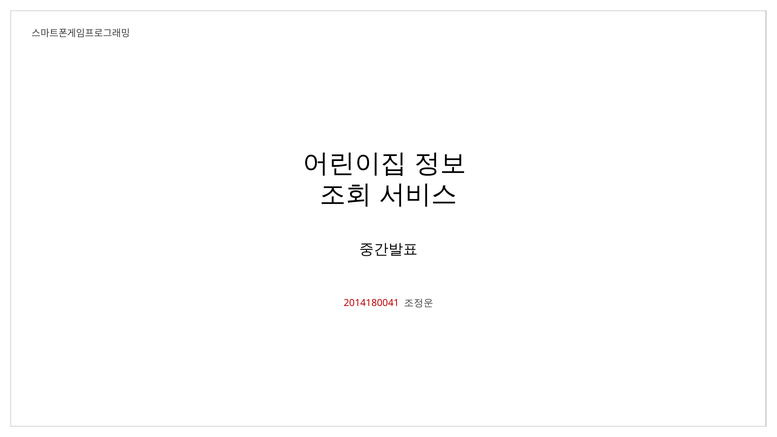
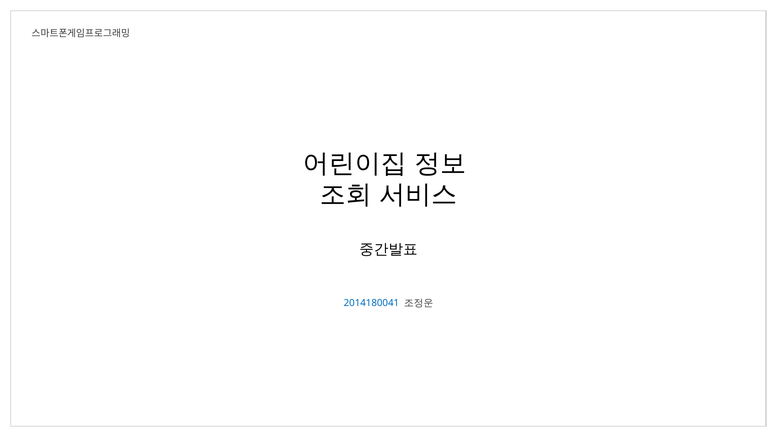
2014180041 colour: red -> blue
